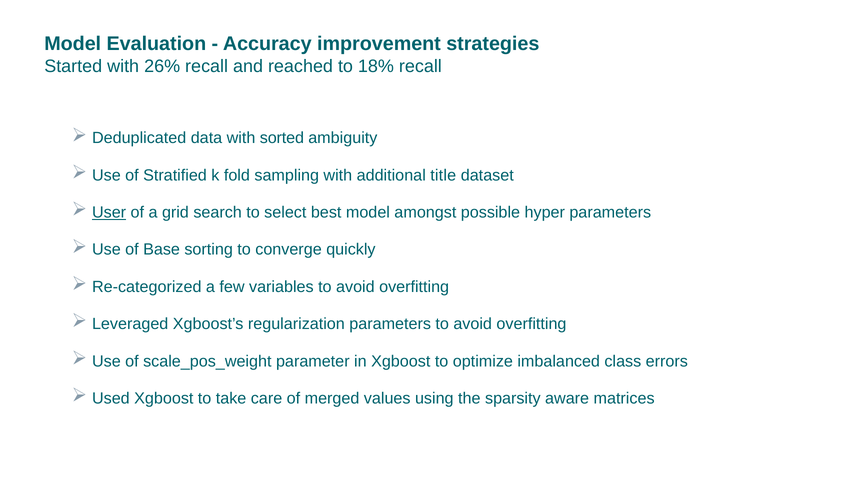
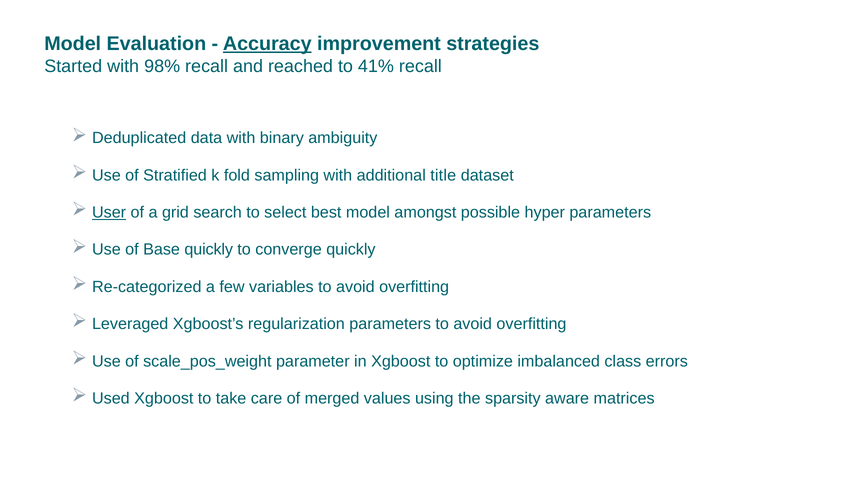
Accuracy underline: none -> present
26%: 26% -> 98%
18%: 18% -> 41%
sorted: sorted -> binary
Base sorting: sorting -> quickly
